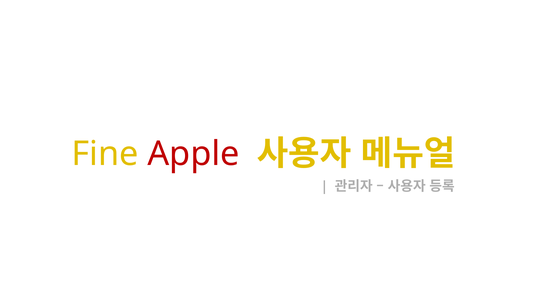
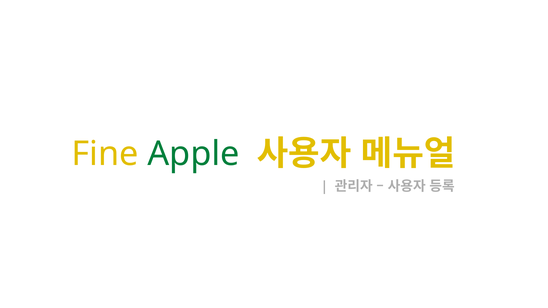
Apple colour: red -> green
